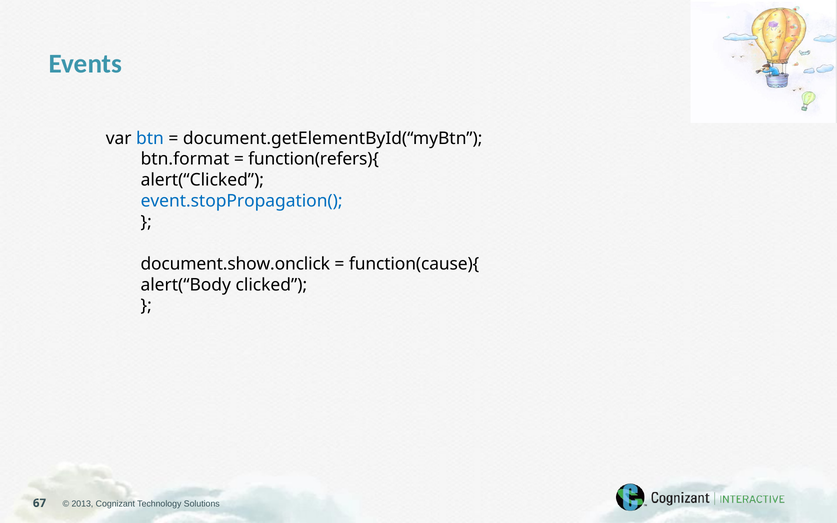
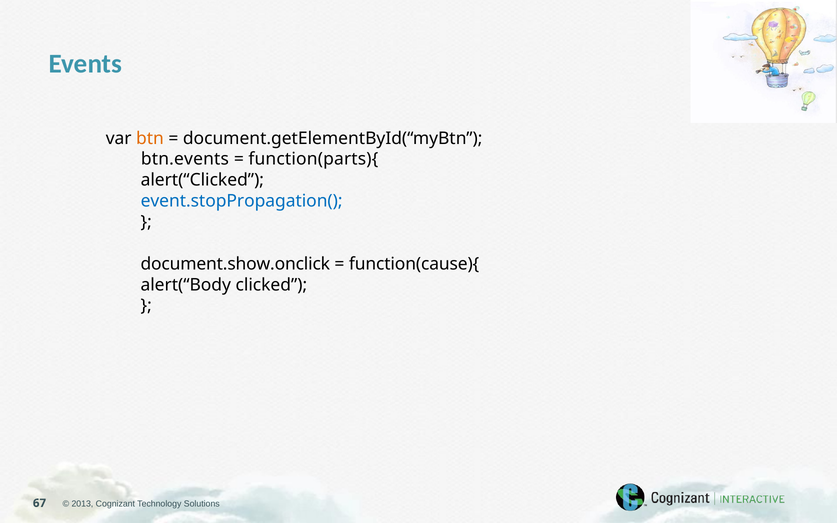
btn colour: blue -> orange
btn.format: btn.format -> btn.events
function(refers){: function(refers){ -> function(parts){
